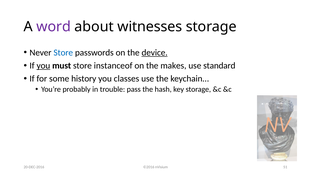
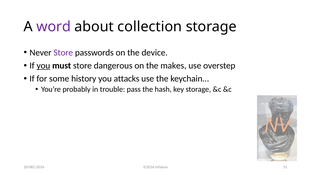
witnesses: witnesses -> collection
Store at (63, 53) colour: blue -> purple
device underline: present -> none
instanceof: instanceof -> dangerous
standard: standard -> overstep
classes: classes -> attacks
